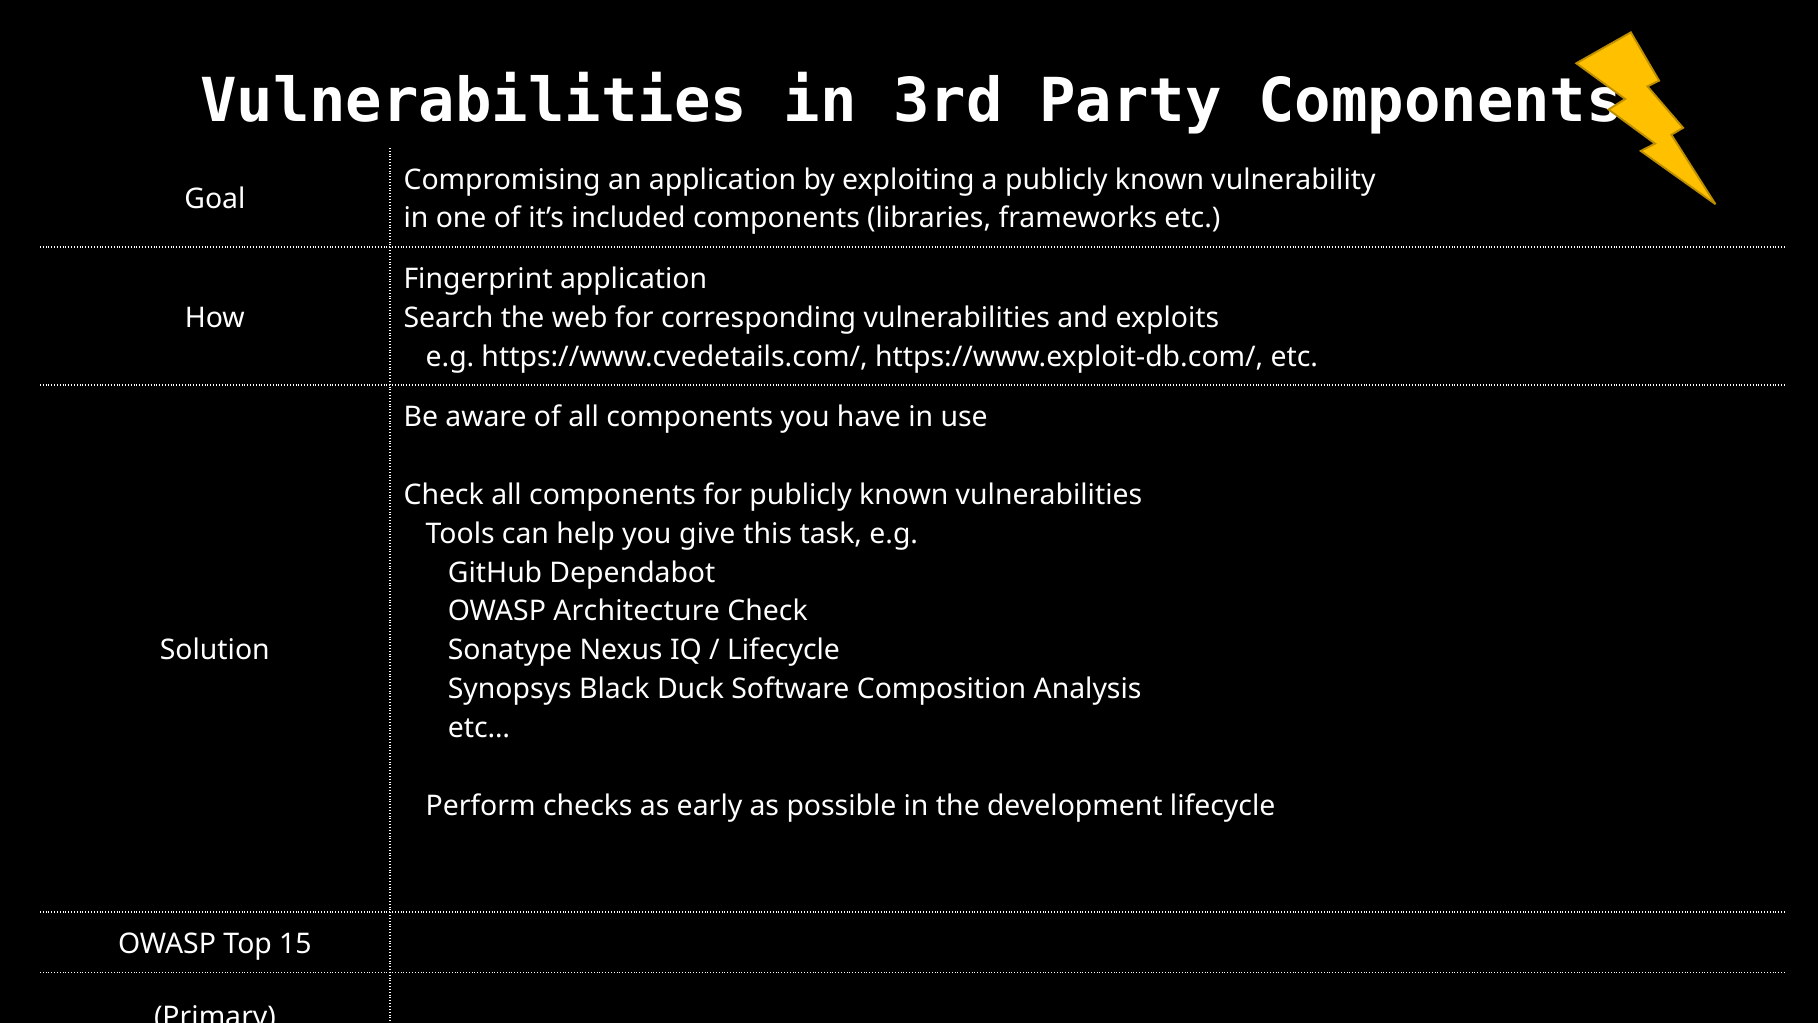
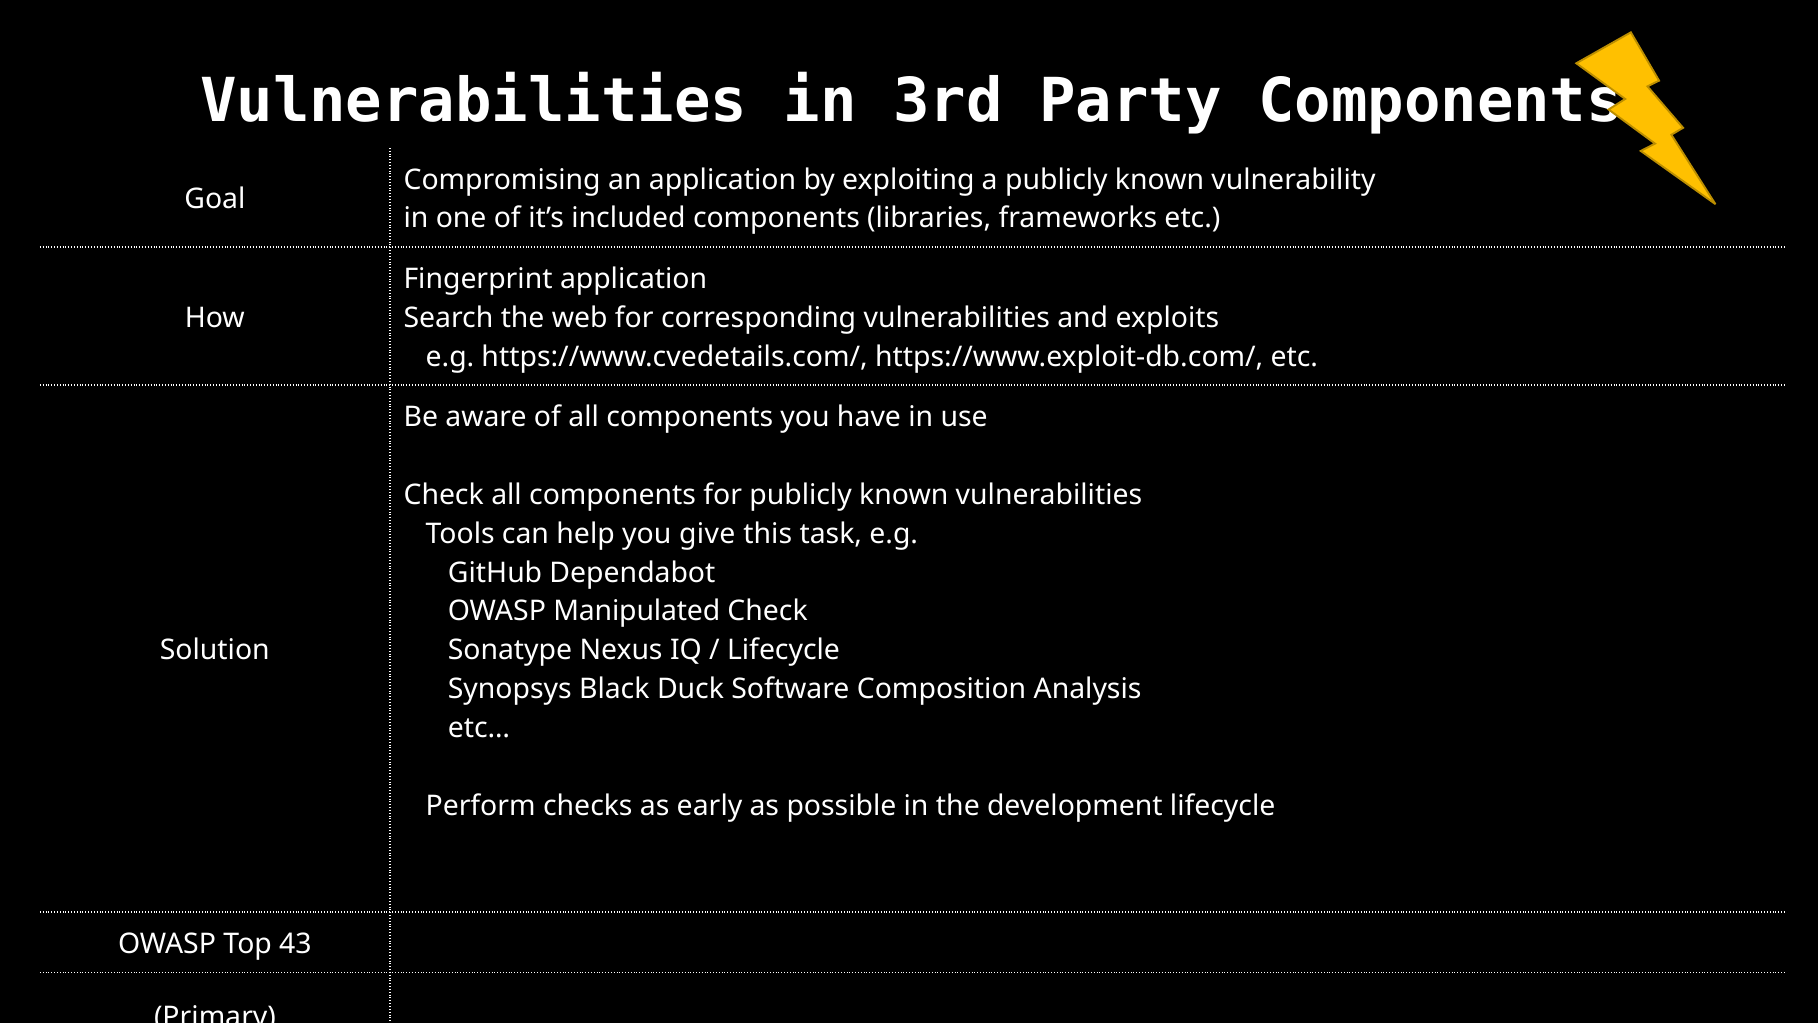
Architecture: Architecture -> Manipulated
15: 15 -> 43
